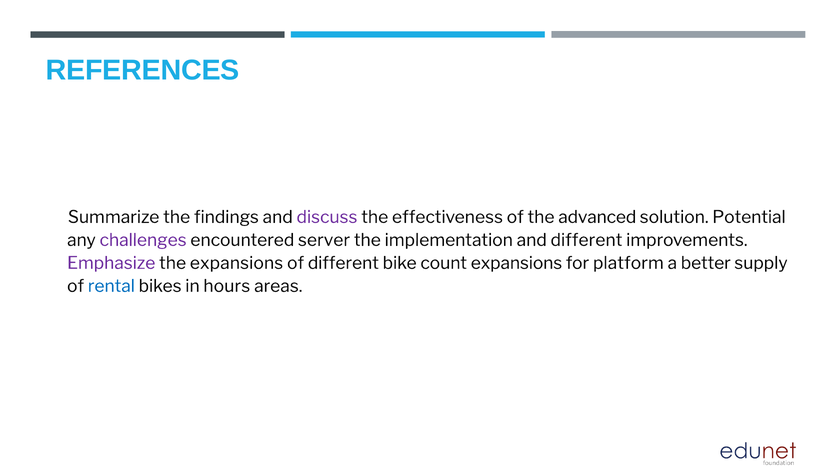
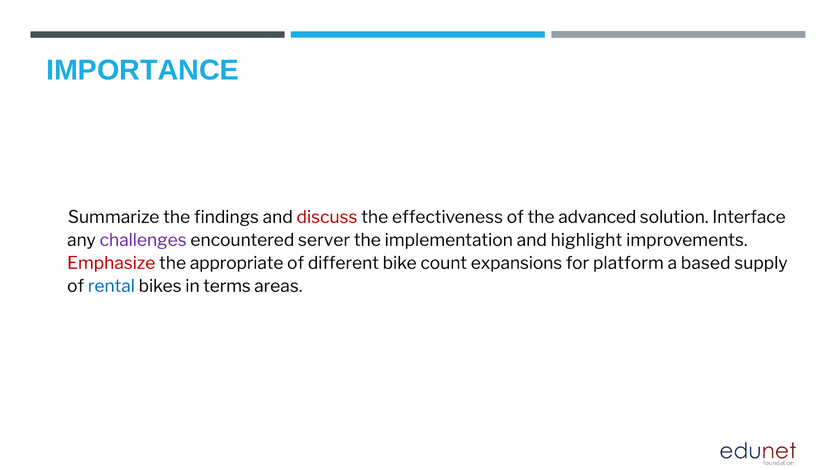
REFERENCES: REFERENCES -> IMPORTANCE
discuss colour: purple -> red
Potential: Potential -> Interface
and different: different -> highlight
Emphasize colour: purple -> red
the expansions: expansions -> appropriate
better: better -> based
hours: hours -> terms
